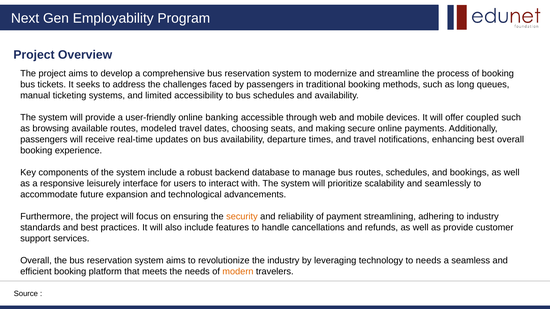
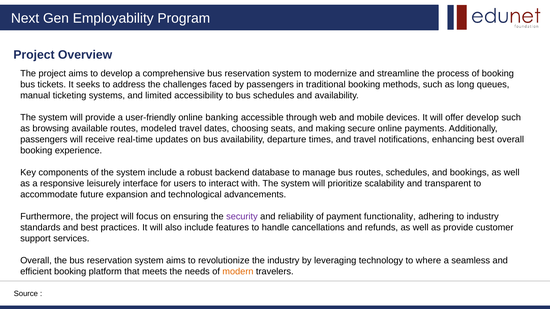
offer coupled: coupled -> develop
seamlessly: seamlessly -> transparent
security colour: orange -> purple
streamlining: streamlining -> functionality
to needs: needs -> where
